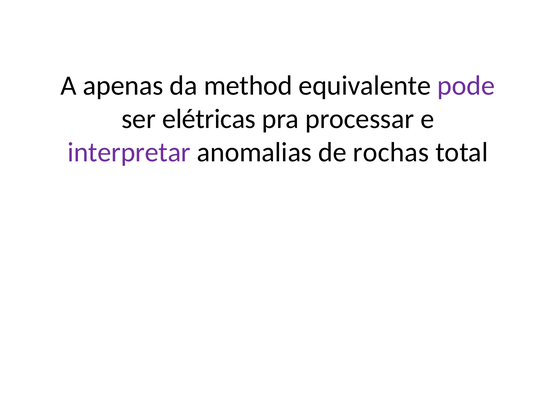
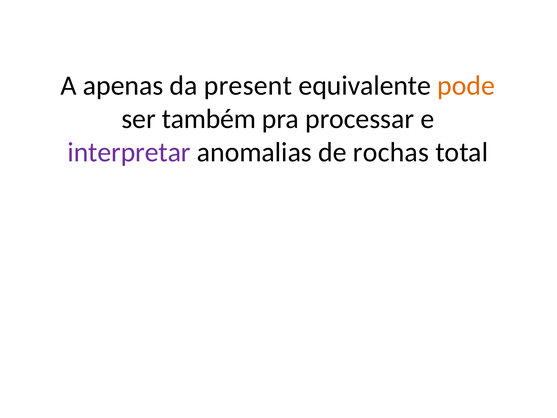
method: method -> present
pode colour: purple -> orange
elétricas: elétricas -> também
